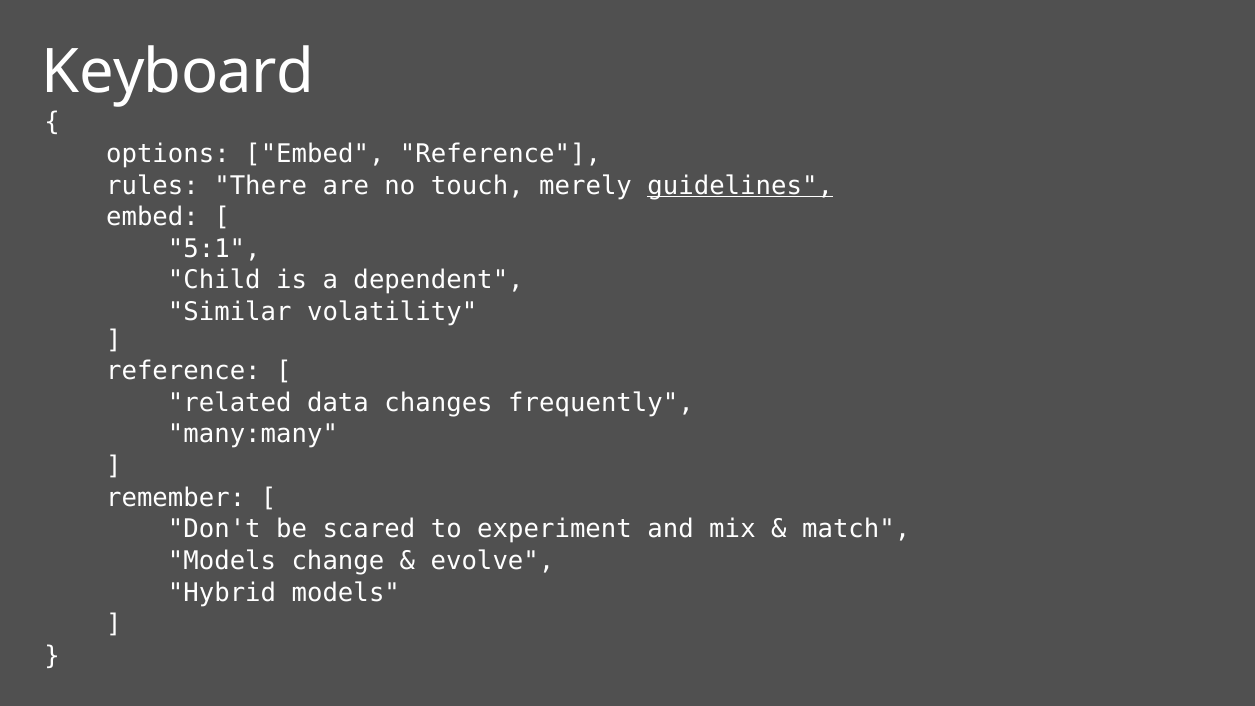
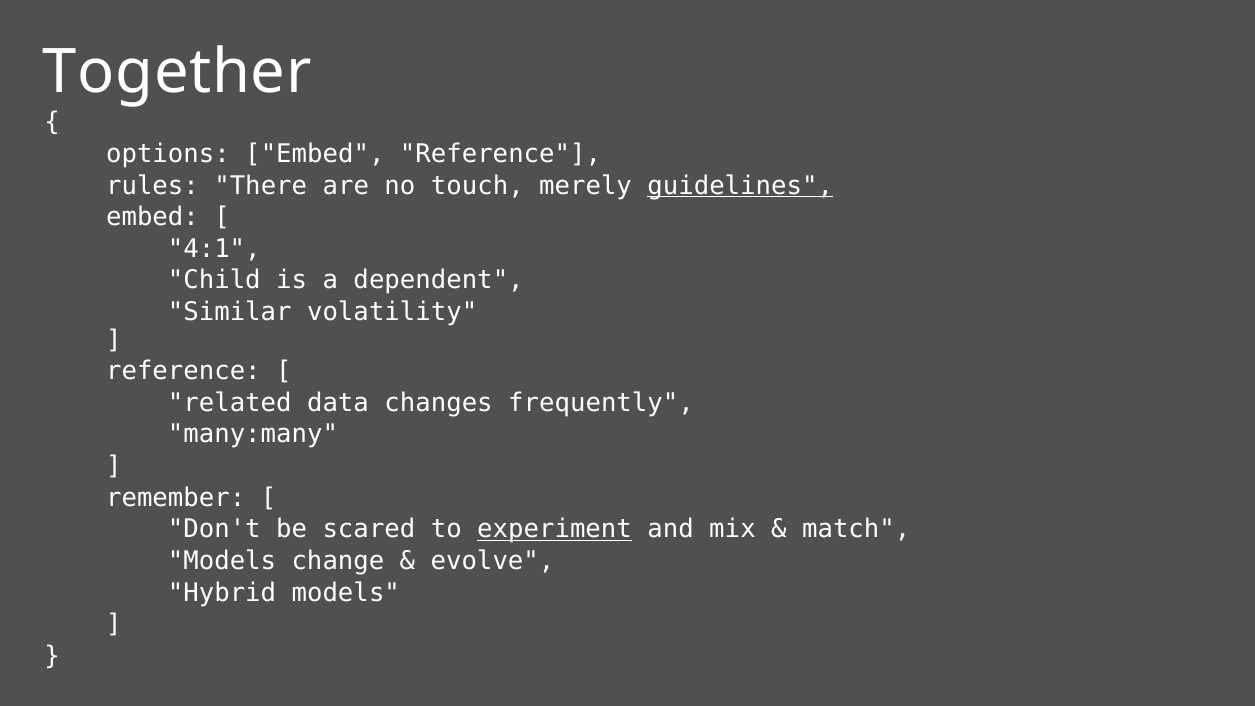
Keyboard: Keyboard -> Together
5:1: 5:1 -> 4:1
experiment underline: none -> present
